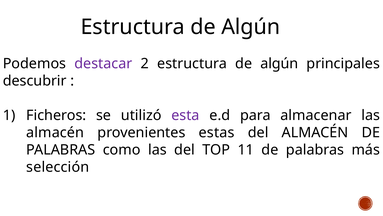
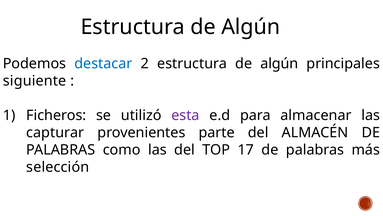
destacar colour: purple -> blue
descubrir: descubrir -> siguiente
almacén at (55, 132): almacén -> capturar
estas: estas -> parte
11: 11 -> 17
